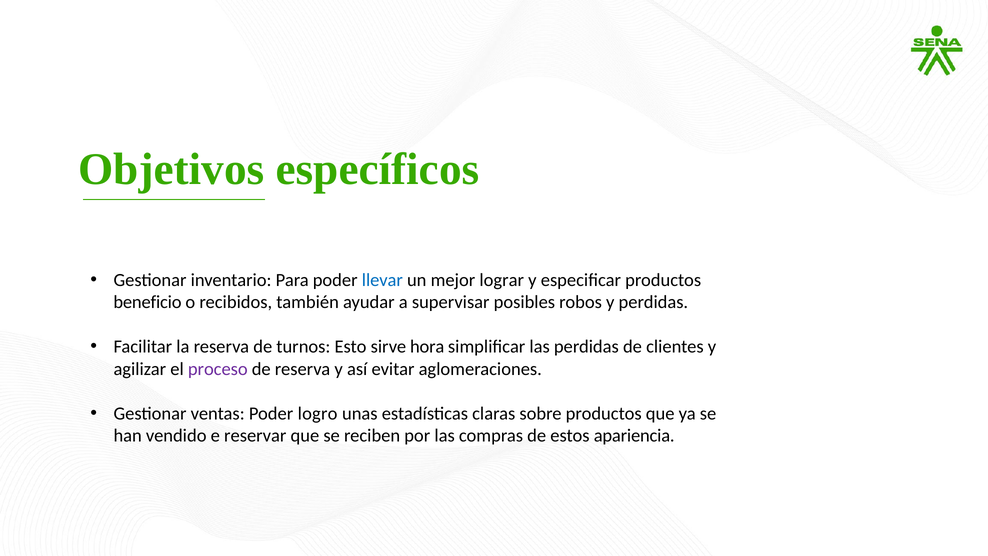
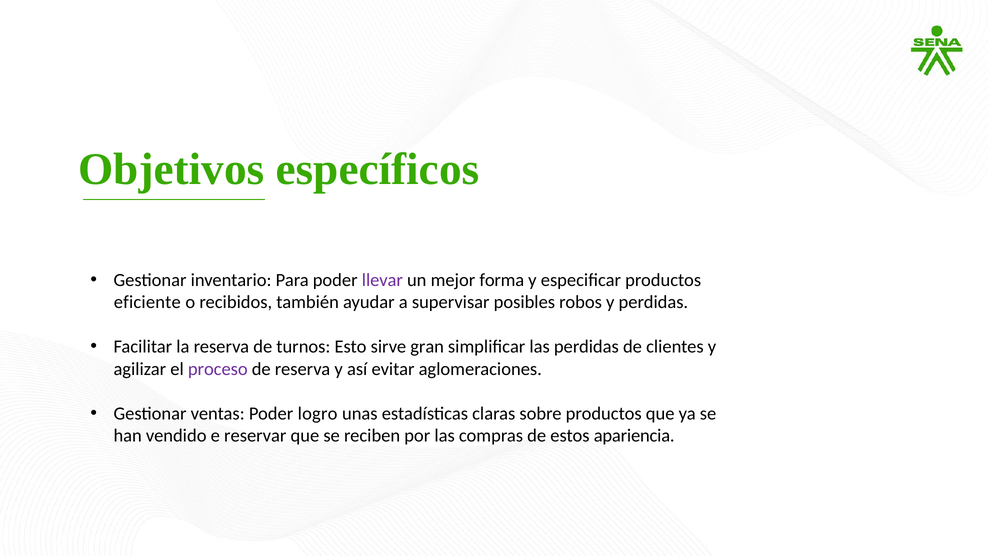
llevar colour: blue -> purple
lograr: lograr -> forma
beneficio: beneficio -> eficiente
hora: hora -> gran
